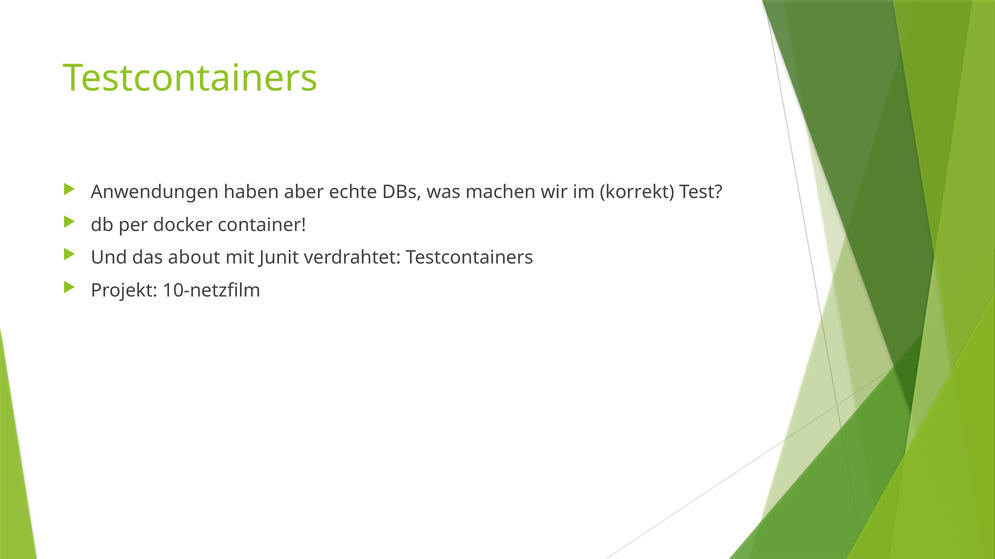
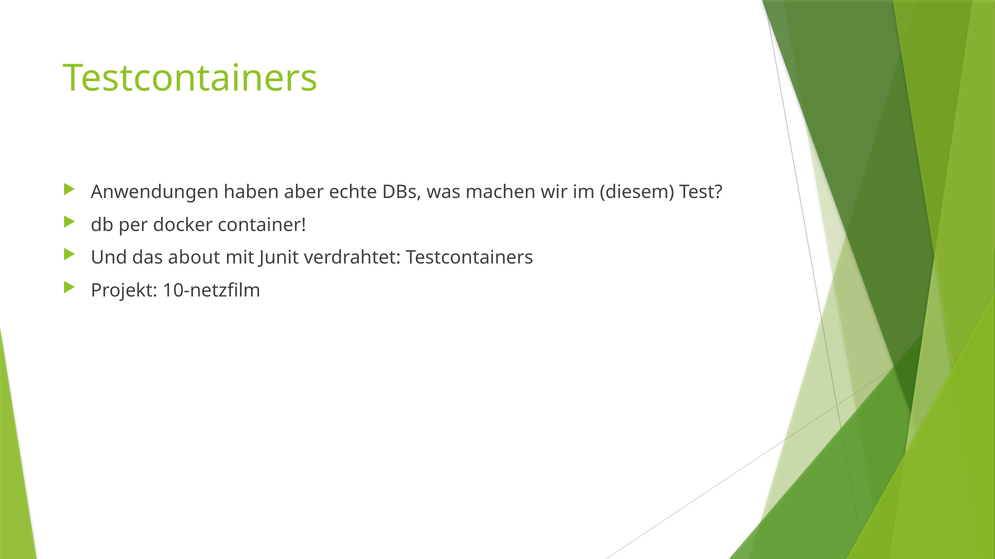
korrekt: korrekt -> diesem
